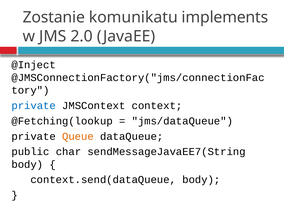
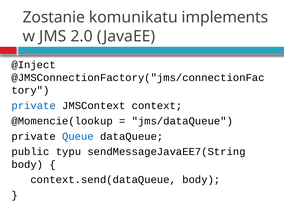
@Fetching(lookup: @Fetching(lookup -> @Momencie(lookup
Queue colour: orange -> blue
char: char -> typu
